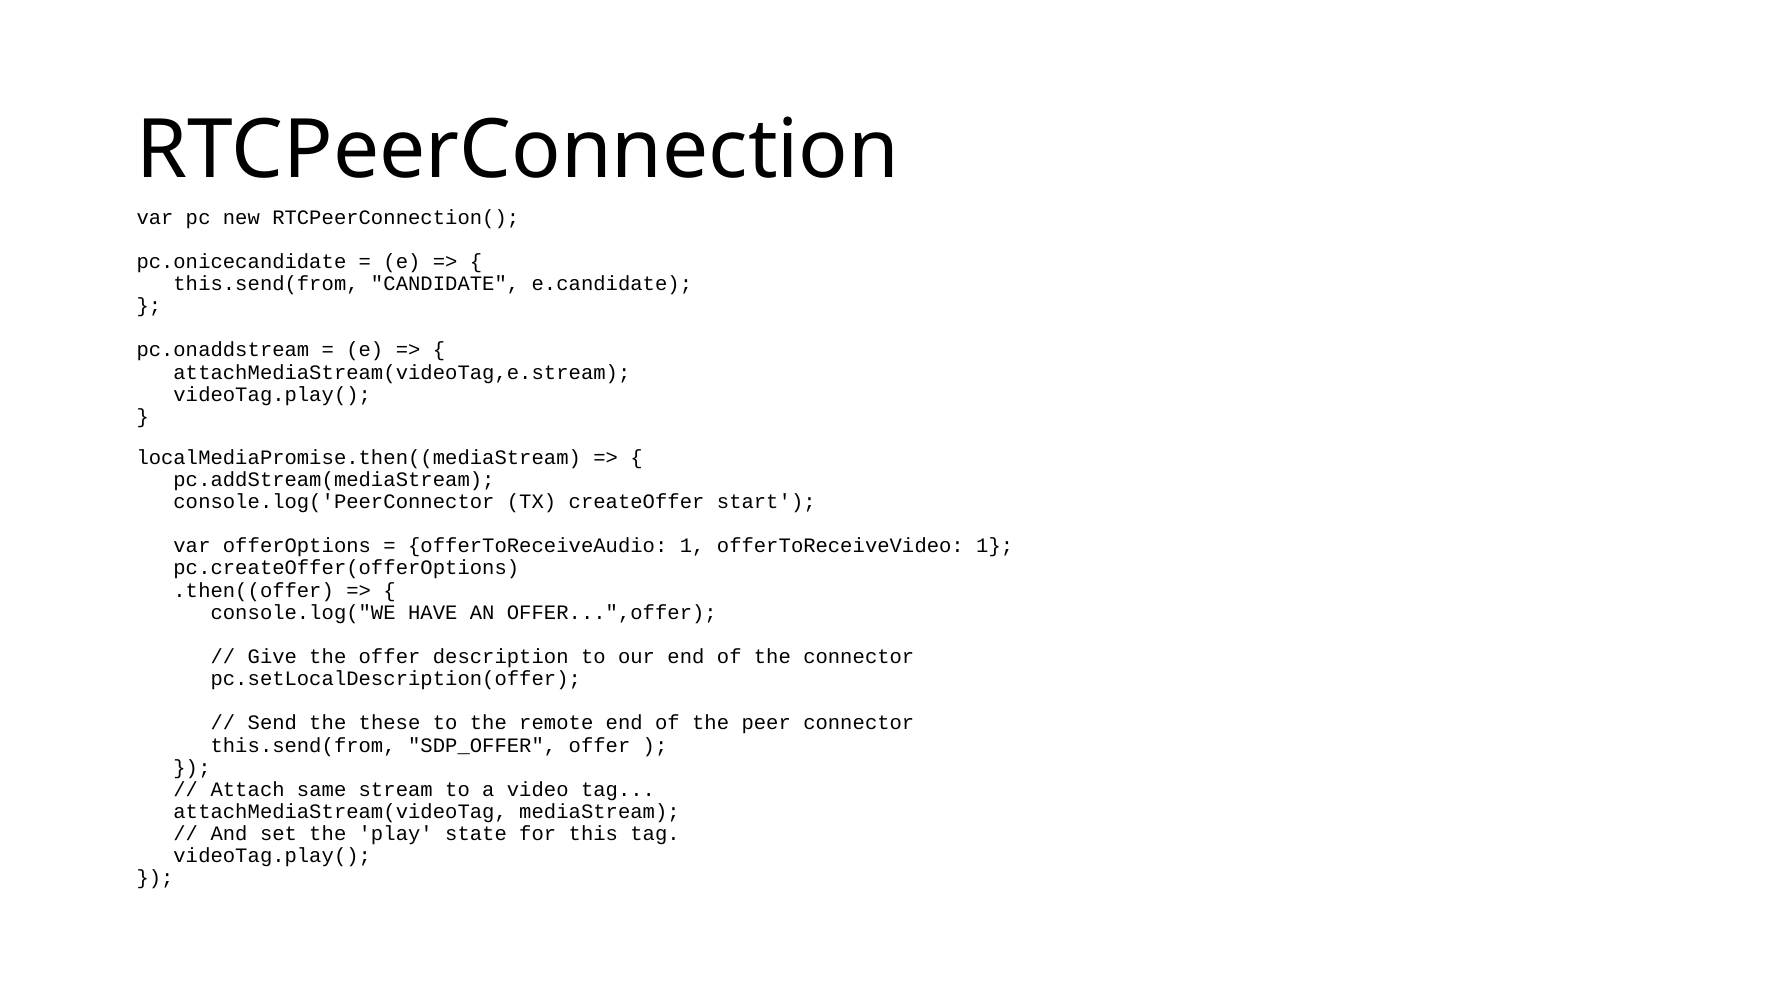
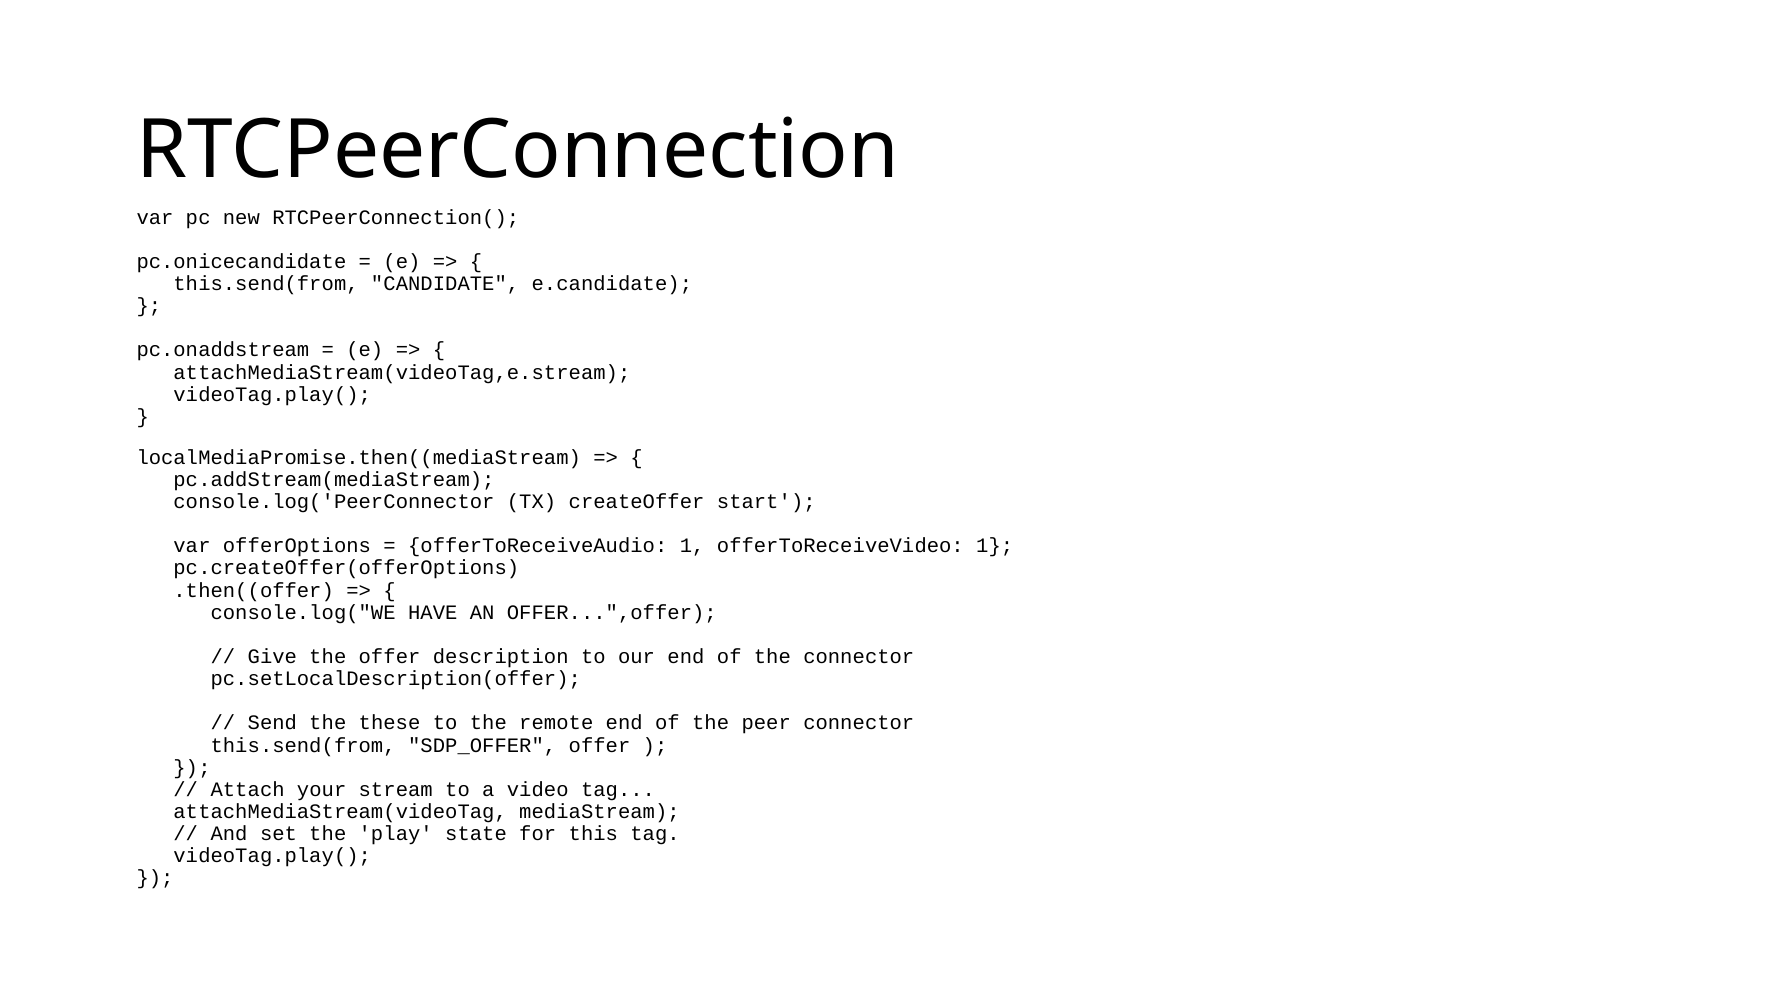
same: same -> your
